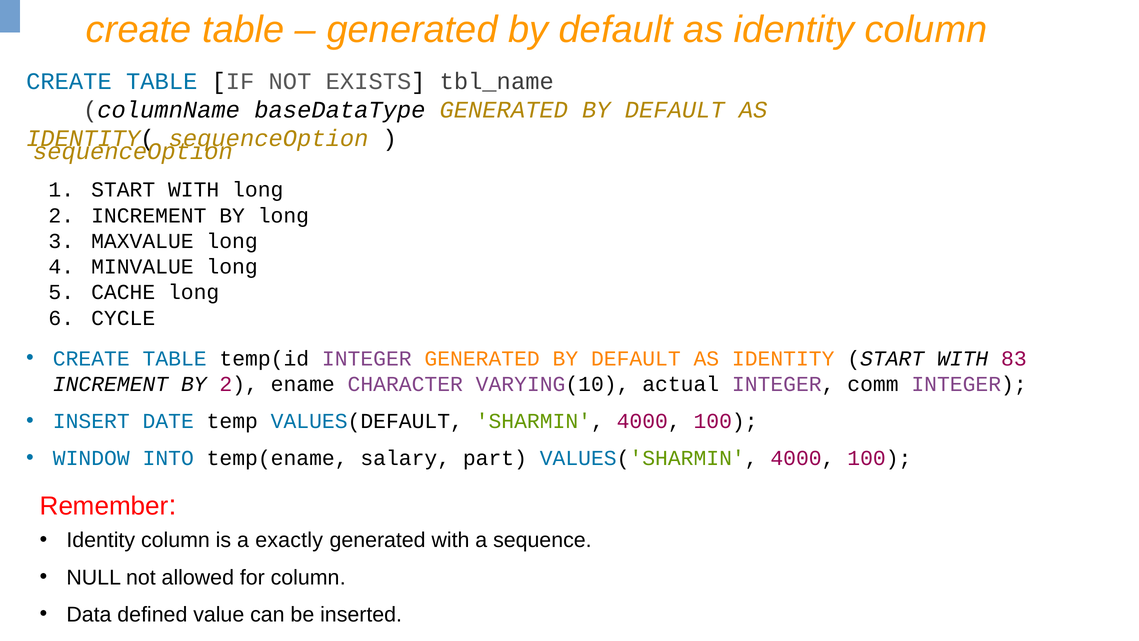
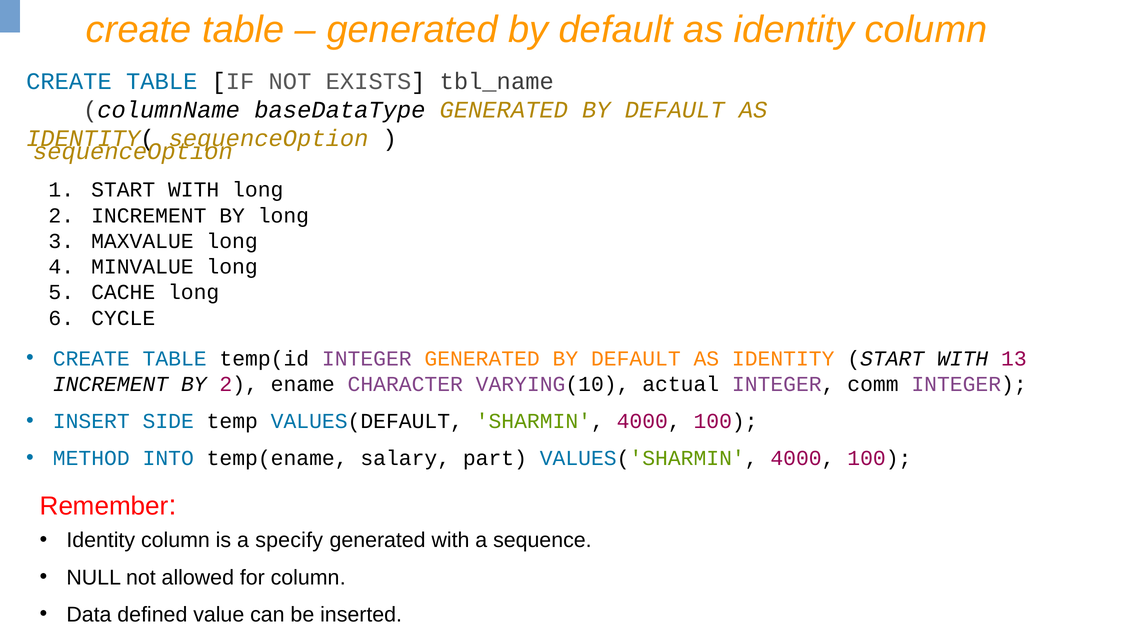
83: 83 -> 13
DATE: DATE -> SIDE
WINDOW: WINDOW -> METHOD
exactly: exactly -> specify
